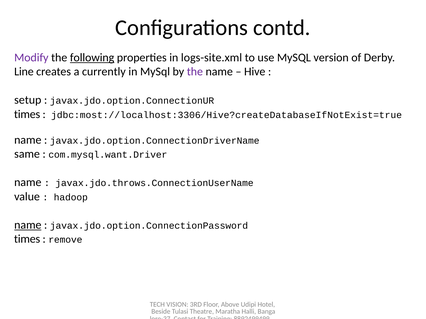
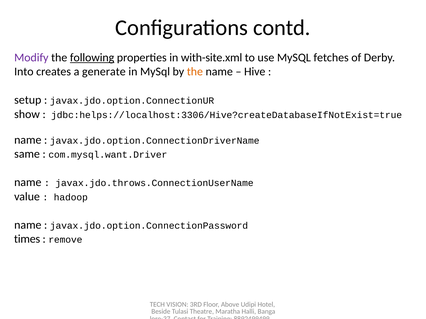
logs-site.xml: logs-site.xml -> with-site.xml
version: version -> fetches
Line: Line -> Into
currently: currently -> generate
the at (195, 72) colour: purple -> orange
times at (27, 114): times -> show
jdbc:most://localhost:3306/Hive?createDatabaseIfNotExist=true: jdbc:most://localhost:3306/Hive?createDatabaseIfNotExist=true -> jdbc:helps://localhost:3306/Hive?createDatabaseIfNotExist=true
name at (28, 225) underline: present -> none
